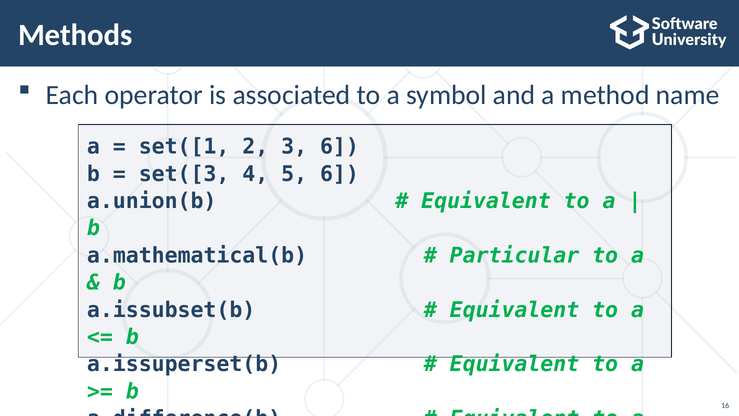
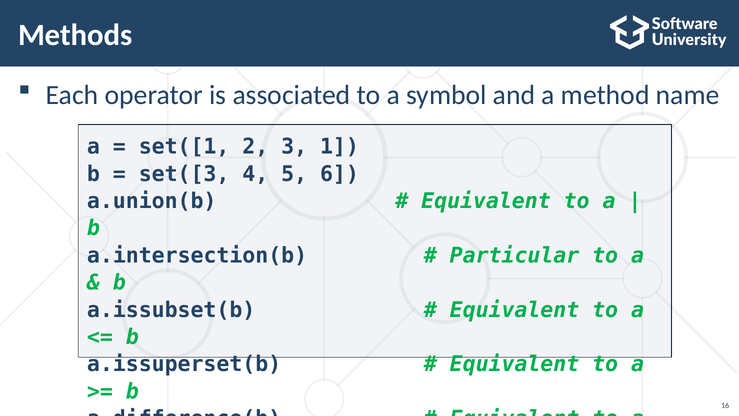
3 6: 6 -> 1
a.mathematical(b: a.mathematical(b -> a.intersection(b
